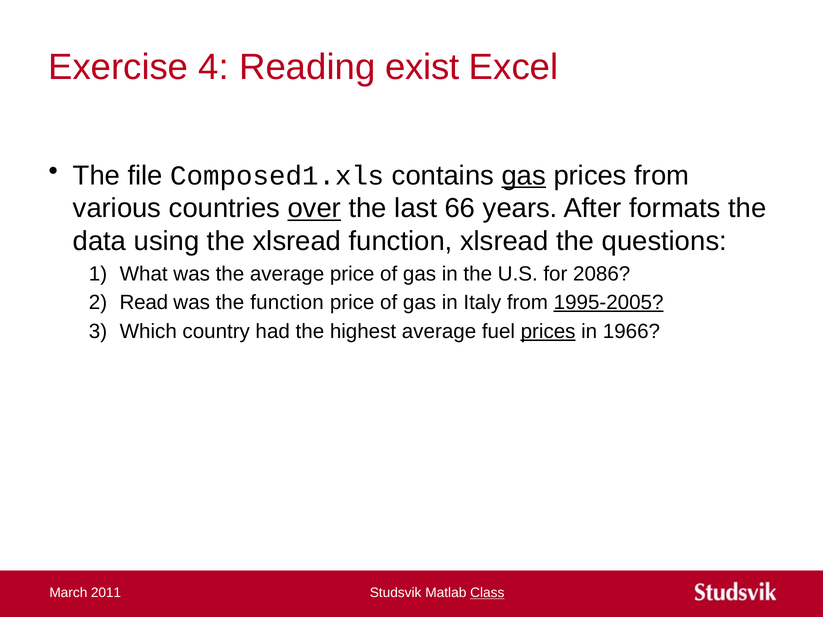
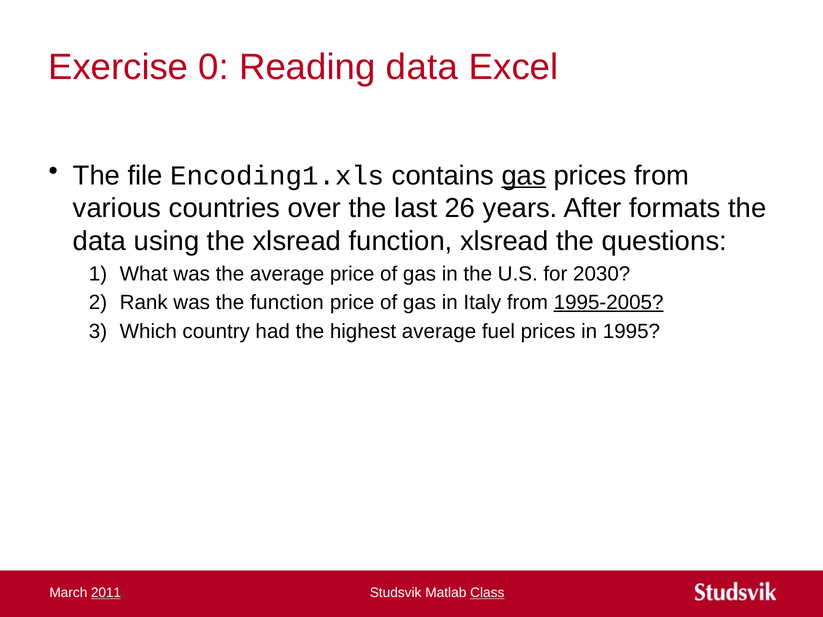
4: 4 -> 0
Reading exist: exist -> data
Composed1.xls: Composed1.xls -> Encoding1.xls
over underline: present -> none
66: 66 -> 26
2086: 2086 -> 2030
Read: Read -> Rank
prices at (548, 331) underline: present -> none
1966: 1966 -> 1995
2011 underline: none -> present
